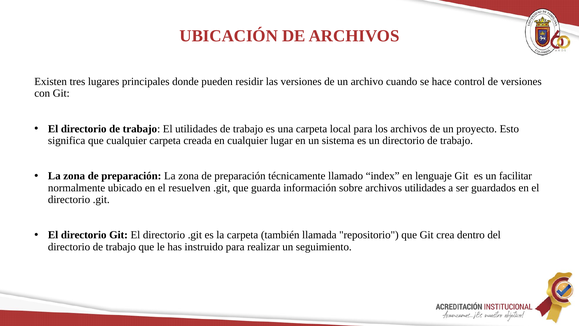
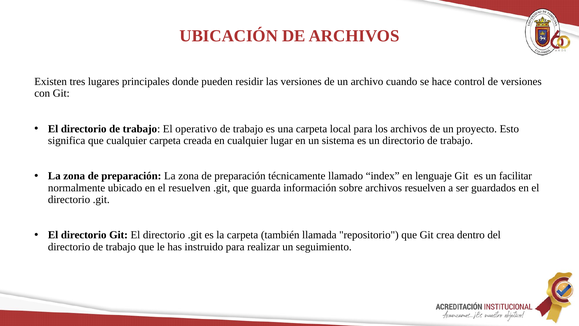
El utilidades: utilidades -> operativo
archivos utilidades: utilidades -> resuelven
